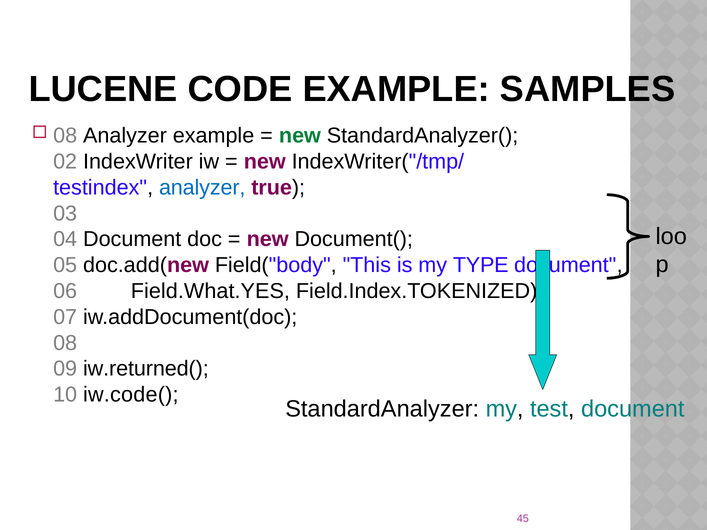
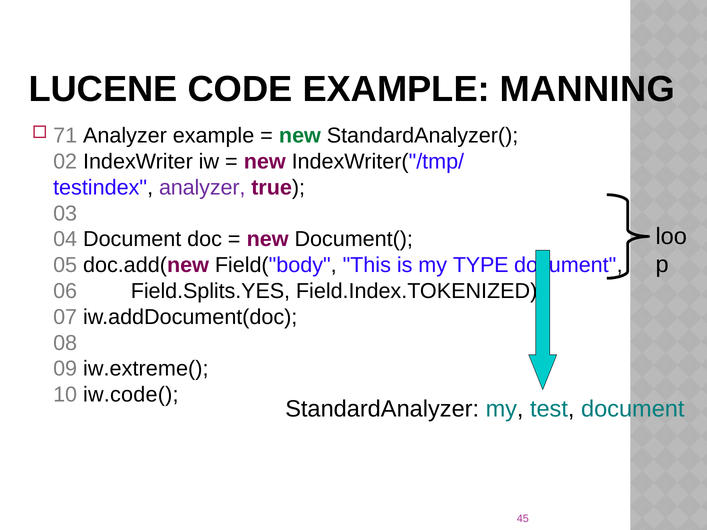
SAMPLES: SAMPLES -> MANNING
08 at (65, 136): 08 -> 71
analyzer at (202, 188) colour: blue -> purple
Field.What.YES: Field.What.YES -> Field.Splits.YES
iw.returned(: iw.returned( -> iw.extreme(
